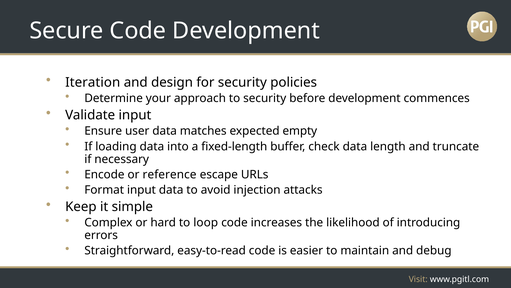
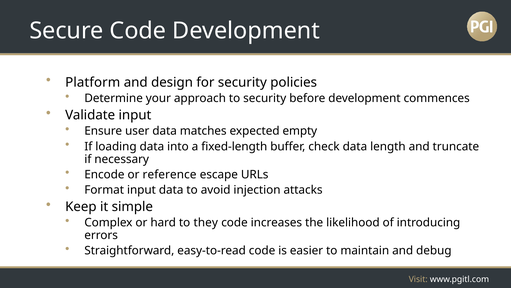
Iteration: Iteration -> Platform
loop: loop -> they
